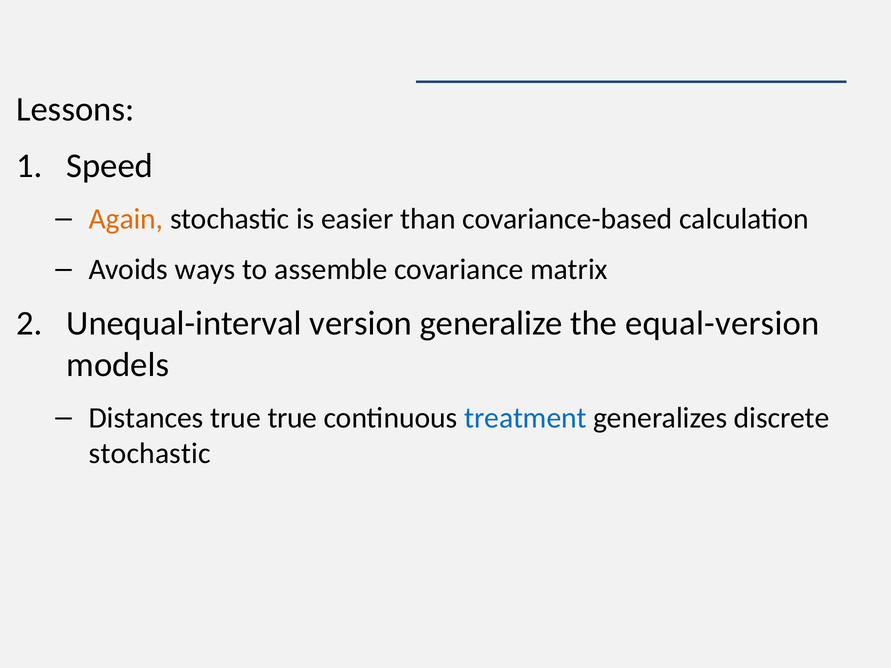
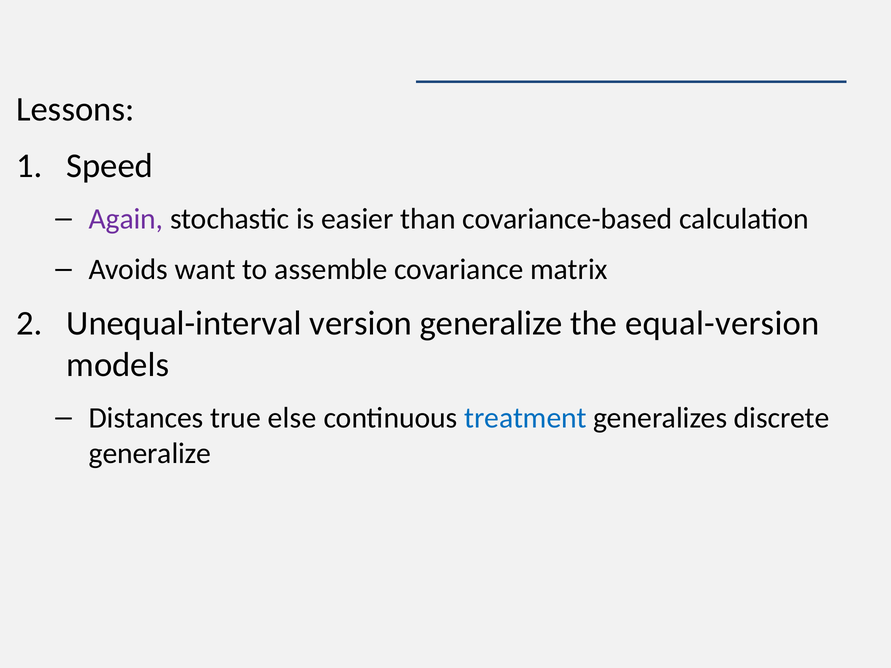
Again colour: orange -> purple
ways: ways -> want
true true: true -> else
stochastic at (150, 454): stochastic -> generalize
